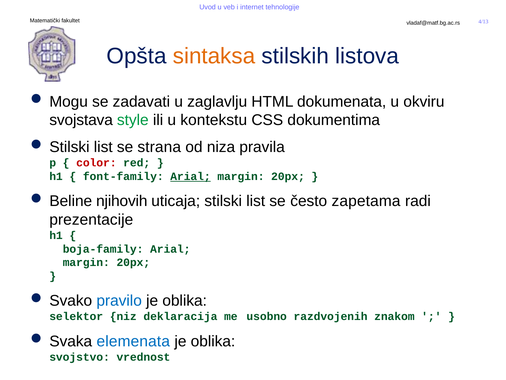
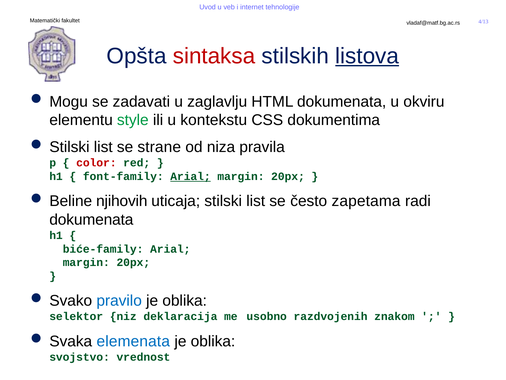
sintaksa colour: orange -> red
listova underline: none -> present
svojstava: svojstava -> elementu
strana: strana -> strane
prezentacije at (91, 219): prezentacije -> dokumenata
boja-family: boja-family -> biće-family
